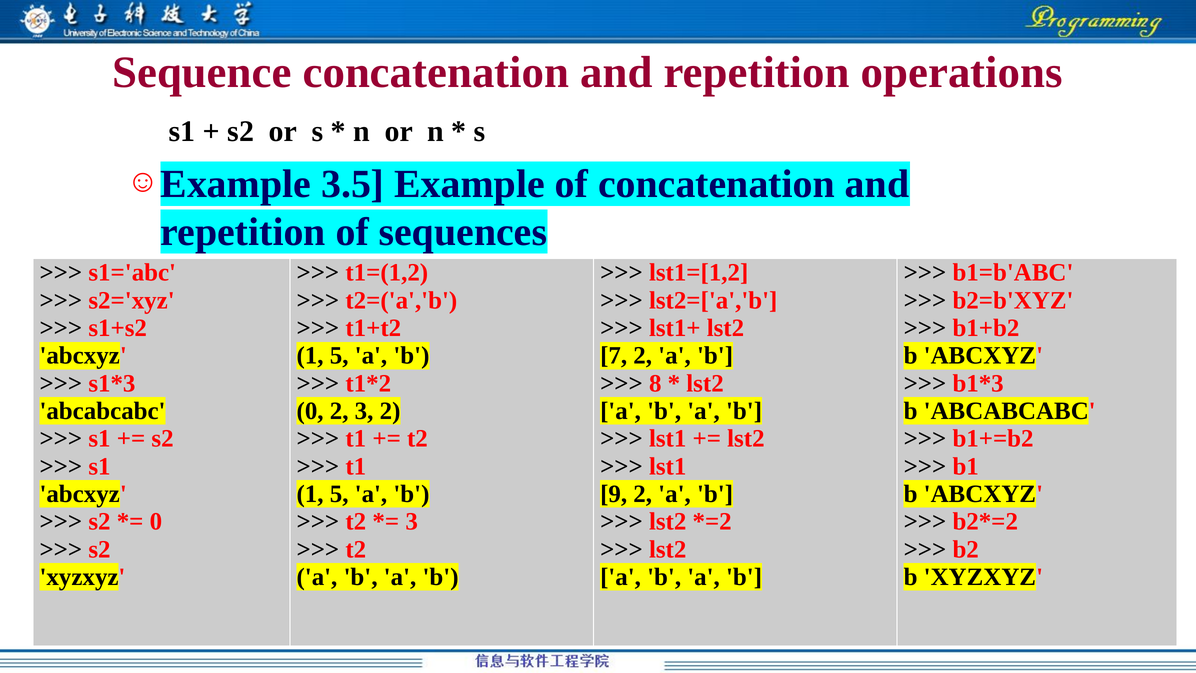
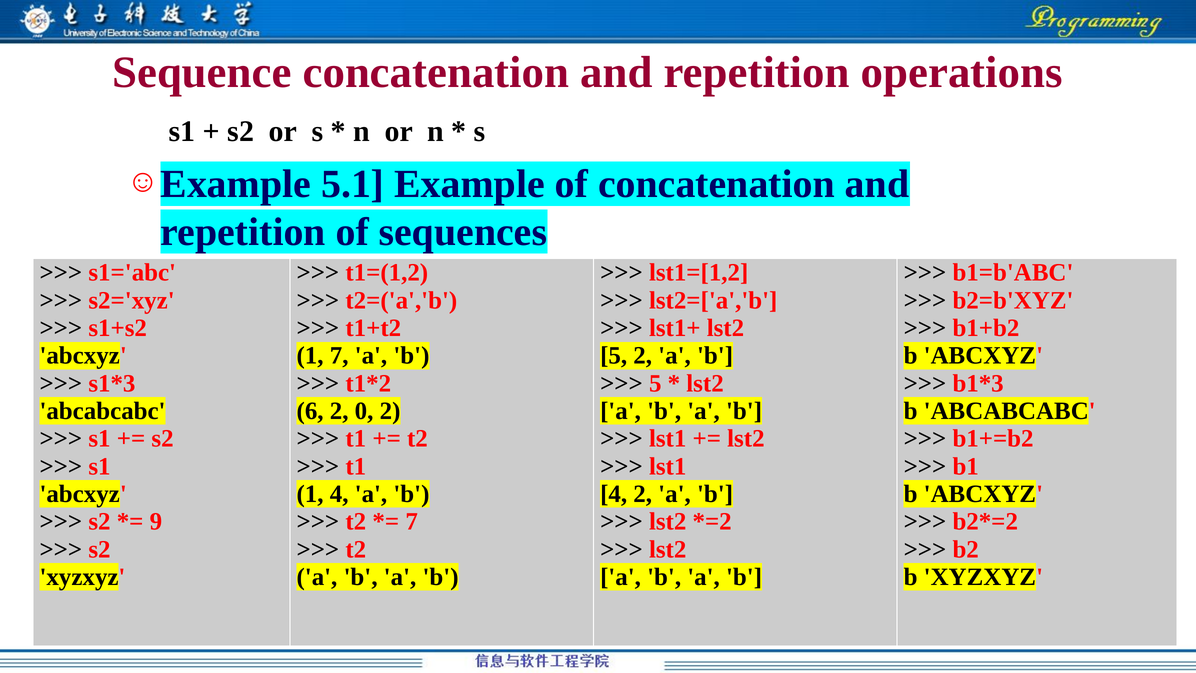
3.5: 3.5 -> 5.1
5 at (339, 356): 5 -> 7
7 at (614, 356): 7 -> 5
8 at (655, 383): 8 -> 5
0 at (310, 411): 0 -> 6
2 3: 3 -> 0
5 at (339, 494): 5 -> 4
9 at (614, 494): 9 -> 4
0 at (156, 521): 0 -> 9
3 at (412, 521): 3 -> 7
